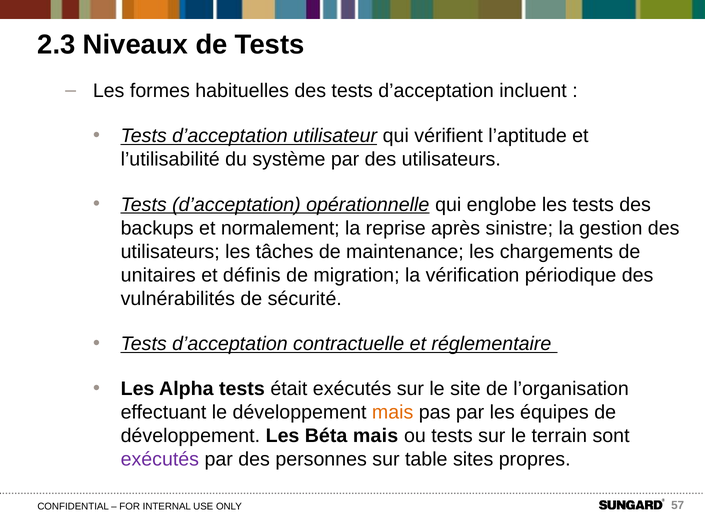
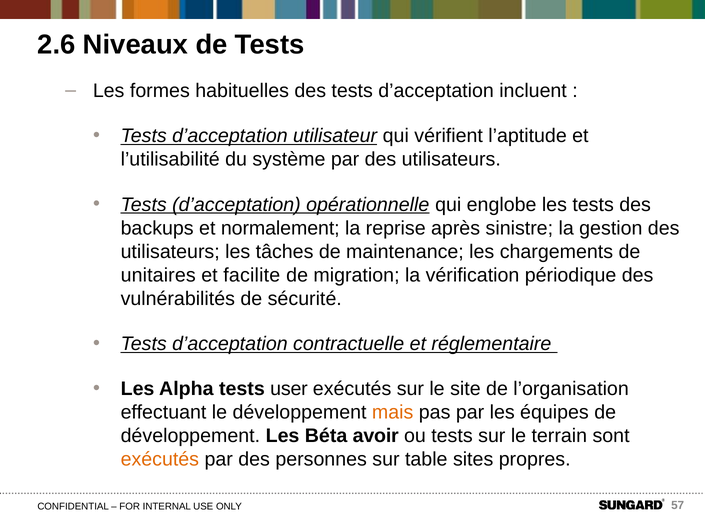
2.3: 2.3 -> 2.6
définis: définis -> facilite
était: était -> user
Béta mais: mais -> avoir
exécutés at (160, 459) colour: purple -> orange
